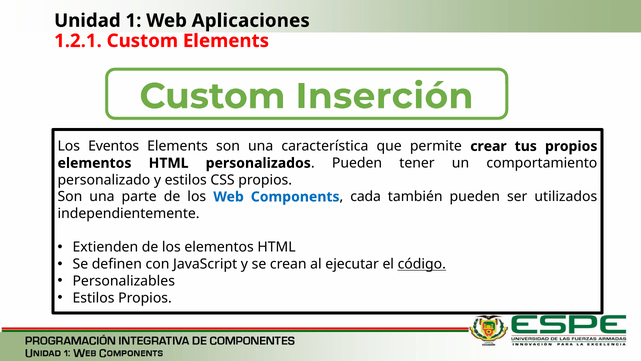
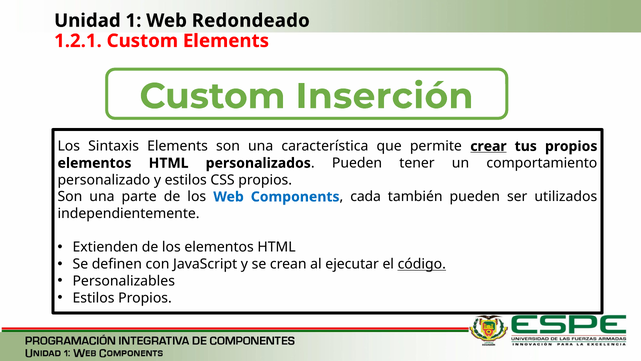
Aplicaciones: Aplicaciones -> Redondeado
Eventos: Eventos -> Sintaxis
crear underline: none -> present
